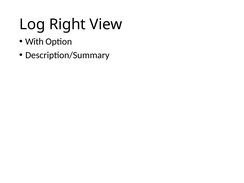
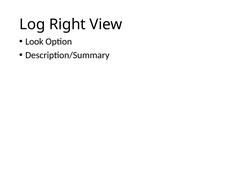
With: With -> Look
